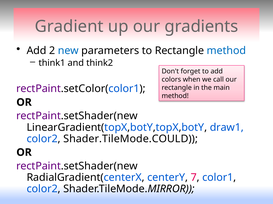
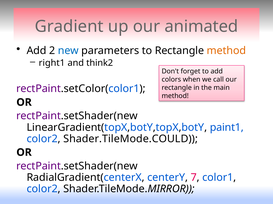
gradients: gradients -> animated
method at (226, 51) colour: blue -> orange
think1: think1 -> right1
draw1: draw1 -> paint1
